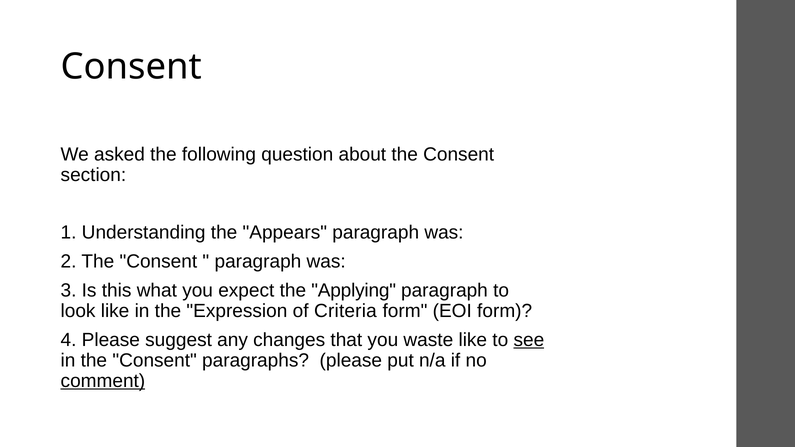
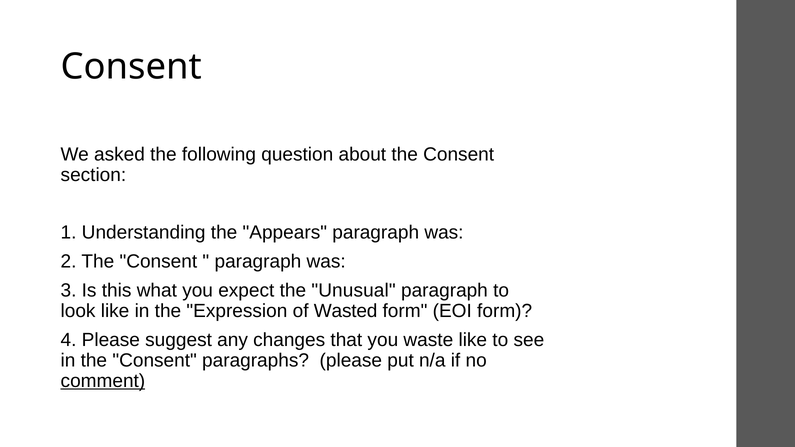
Applying: Applying -> Unusual
Criteria: Criteria -> Wasted
see underline: present -> none
